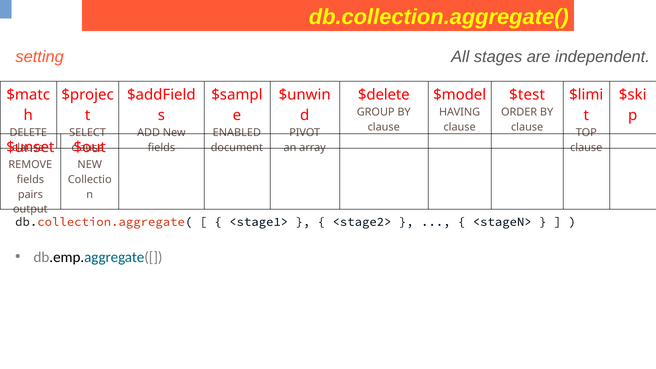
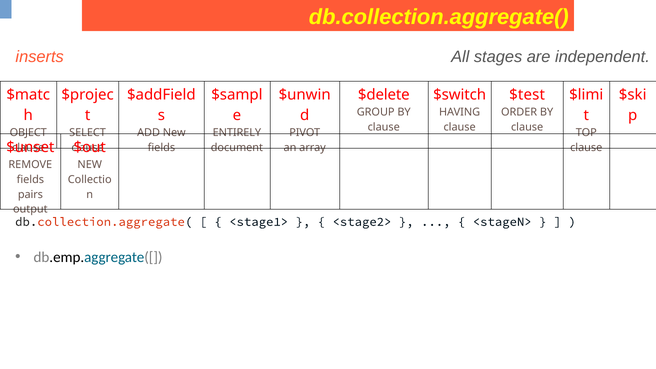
setting: setting -> inserts
$model: $model -> $switch
DELETE: DELETE -> OBJECT
ENABLED: ENABLED -> ENTIRELY
